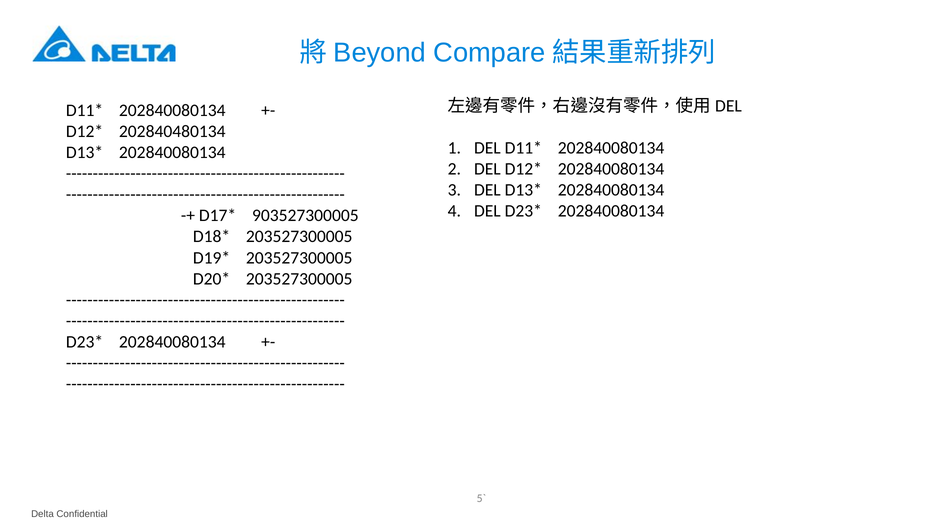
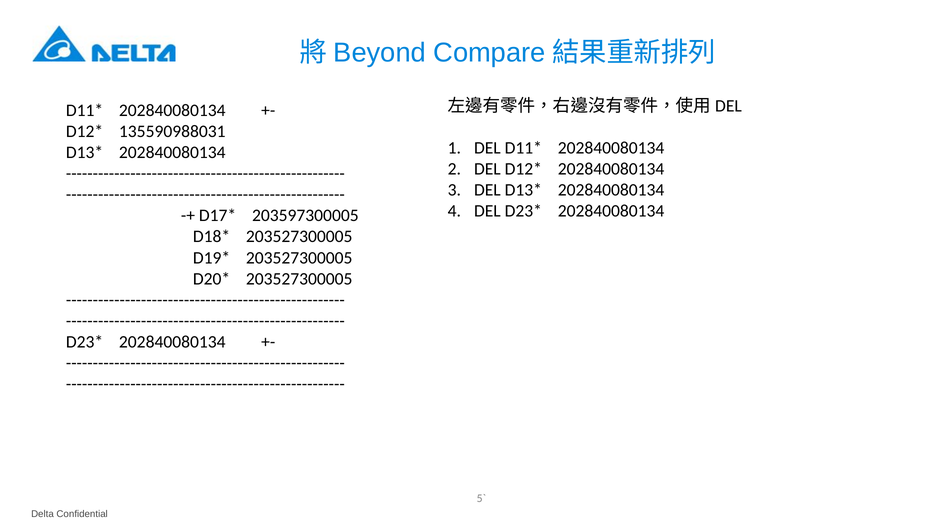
202840480134: 202840480134 -> 135590988031
903527300005: 903527300005 -> 203597300005
